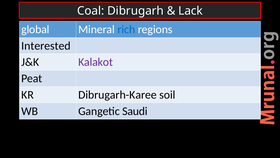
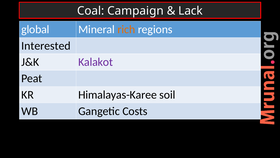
Dibrugarh: Dibrugarh -> Campaign
rich colour: blue -> orange
Dibrugarh-Karee: Dibrugarh-Karee -> Himalayas-Karee
Saudi: Saudi -> Costs
